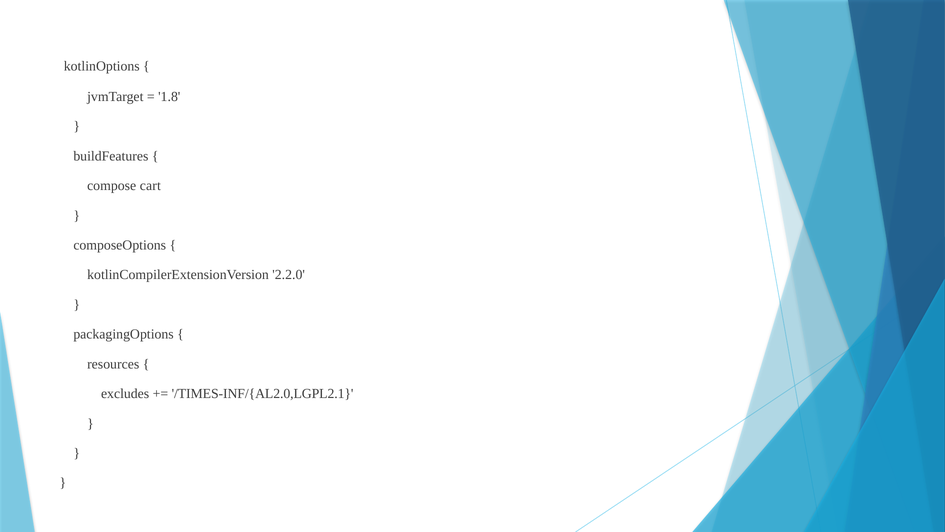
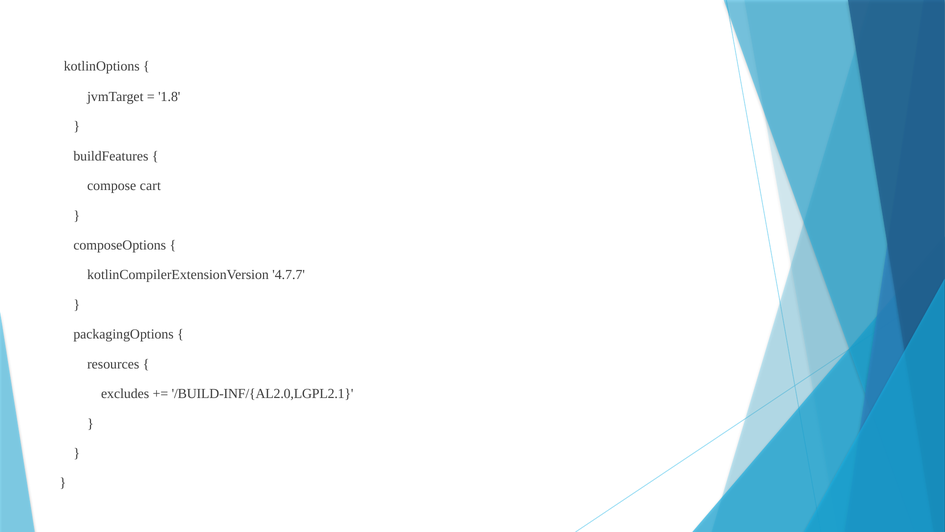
2.2.0: 2.2.0 -> 4.7.7
/TIMES-INF/{AL2.0,LGPL2.1: /TIMES-INF/{AL2.0,LGPL2.1 -> /BUILD-INF/{AL2.0,LGPL2.1
